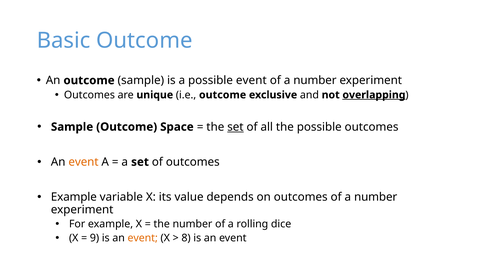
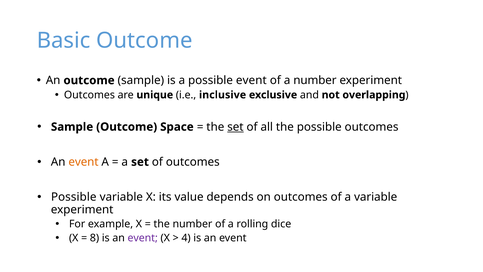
i.e outcome: outcome -> inclusive
overlapping underline: present -> none
Example at (74, 197): Example -> Possible
outcomes of a number: number -> variable
9: 9 -> 8
event at (143, 238) colour: orange -> purple
8: 8 -> 4
